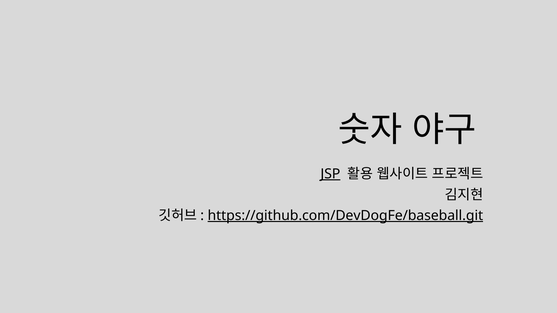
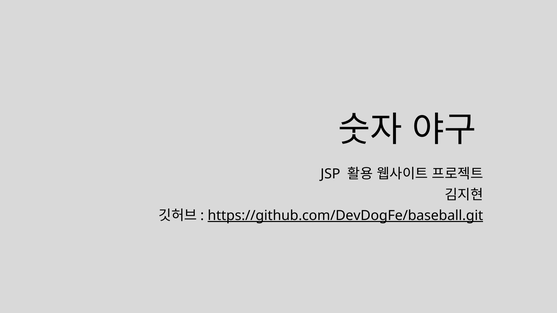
JSP underline: present -> none
